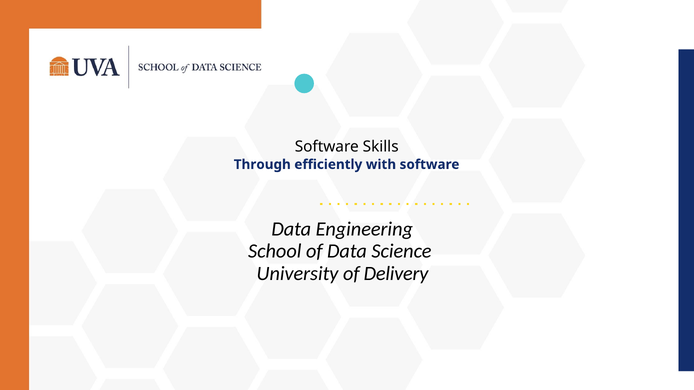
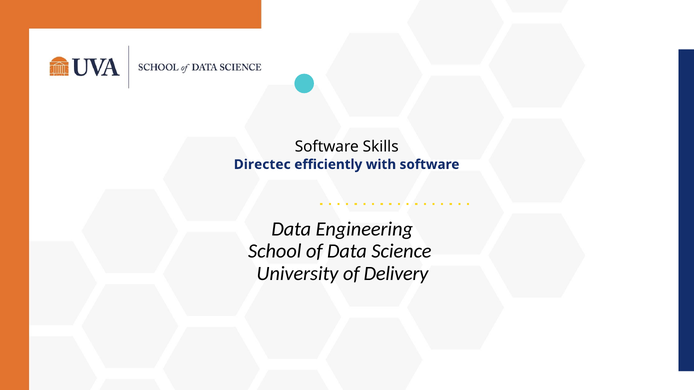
Through: Through -> Directec
